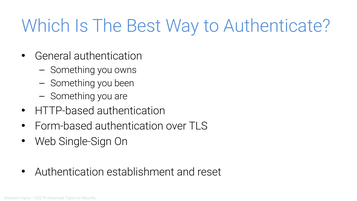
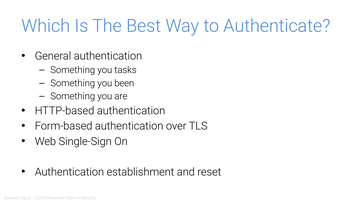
owns: owns -> tasks
